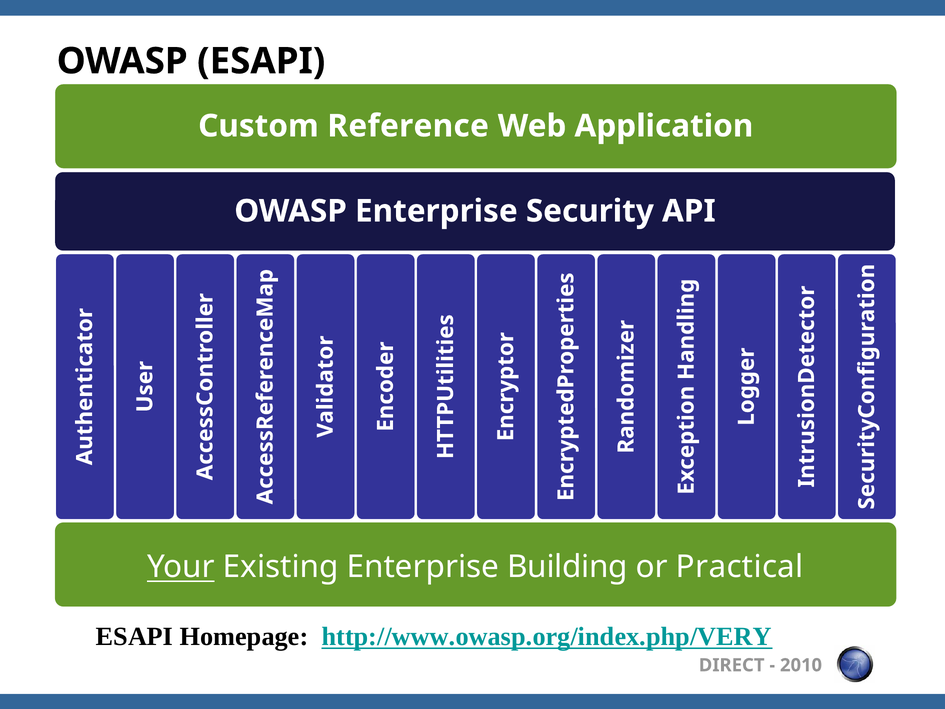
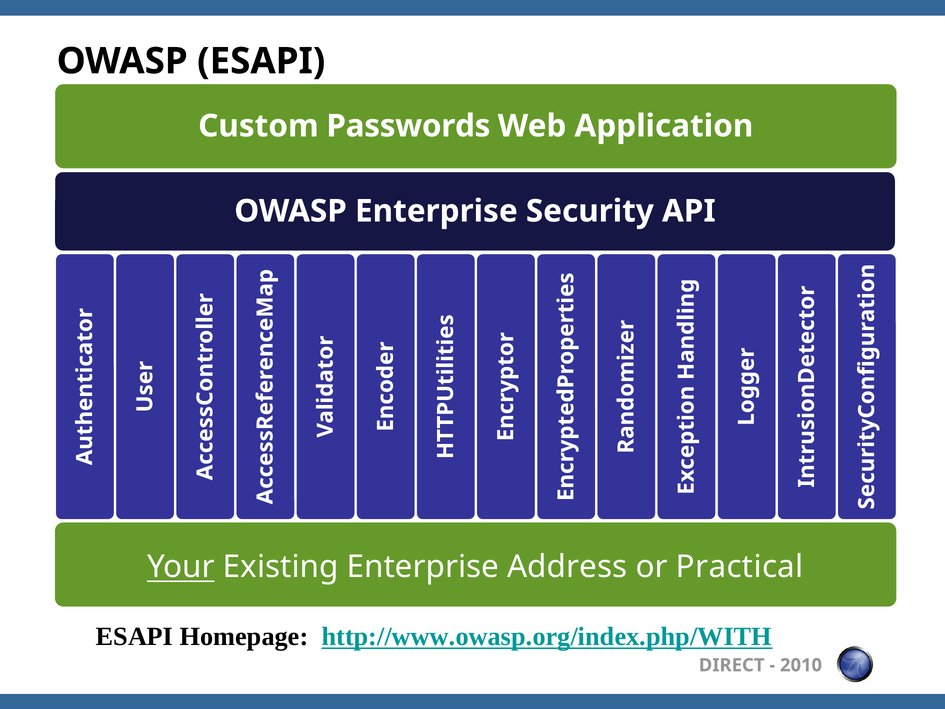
Reference: Reference -> Passwords
Building: Building -> Address
http://www.owasp.org/index.php/VERY: http://www.owasp.org/index.php/VERY -> http://www.owasp.org/index.php/WITH
